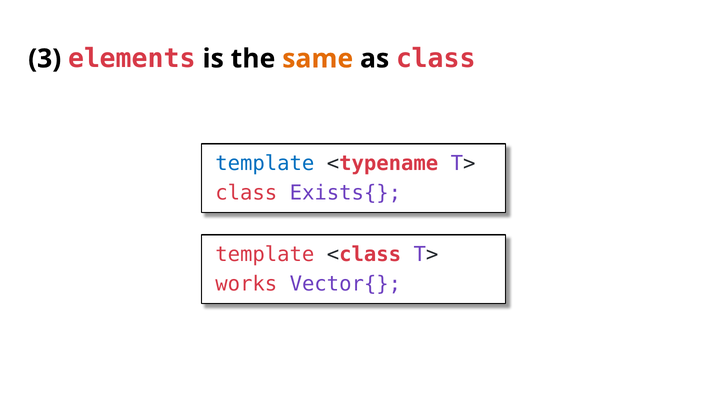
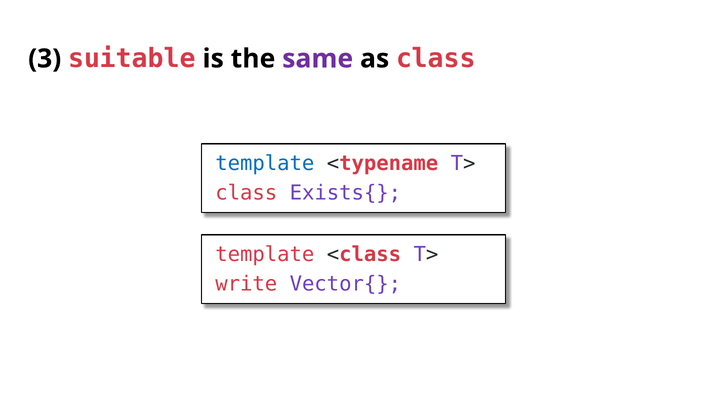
elements: elements -> suitable
same colour: orange -> purple
works: works -> write
